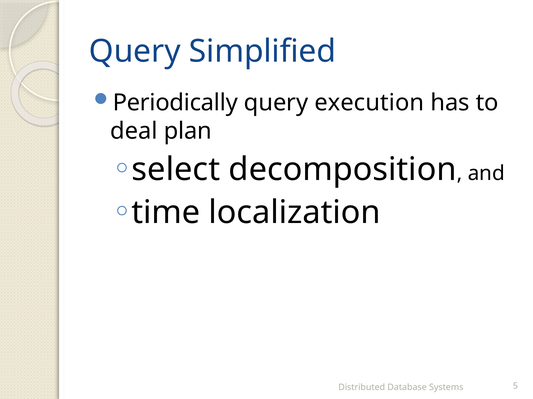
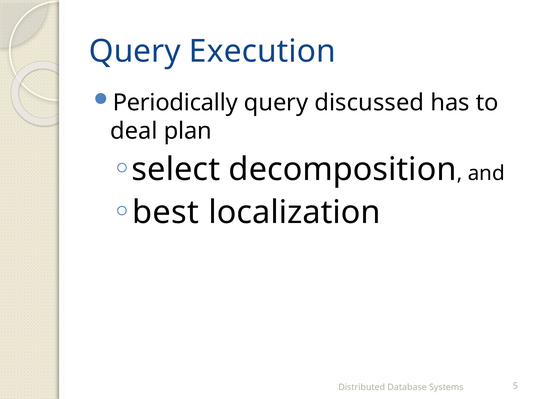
Simplified: Simplified -> Execution
execution: execution -> discussed
time: time -> best
